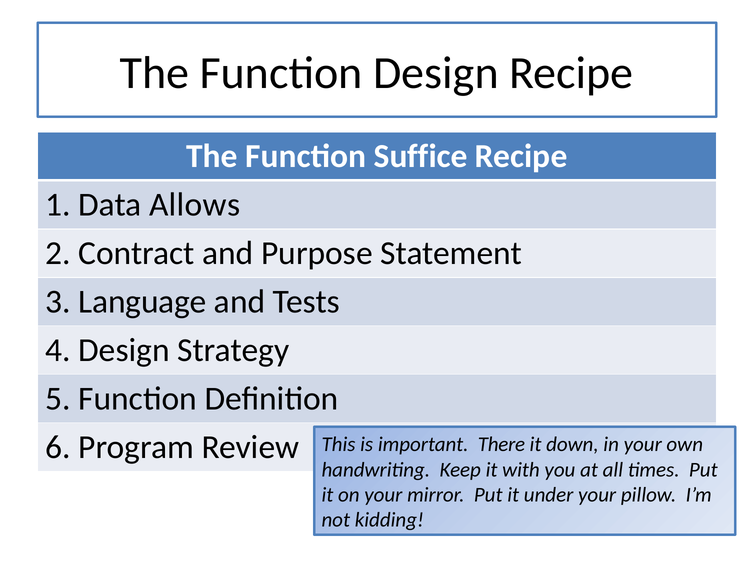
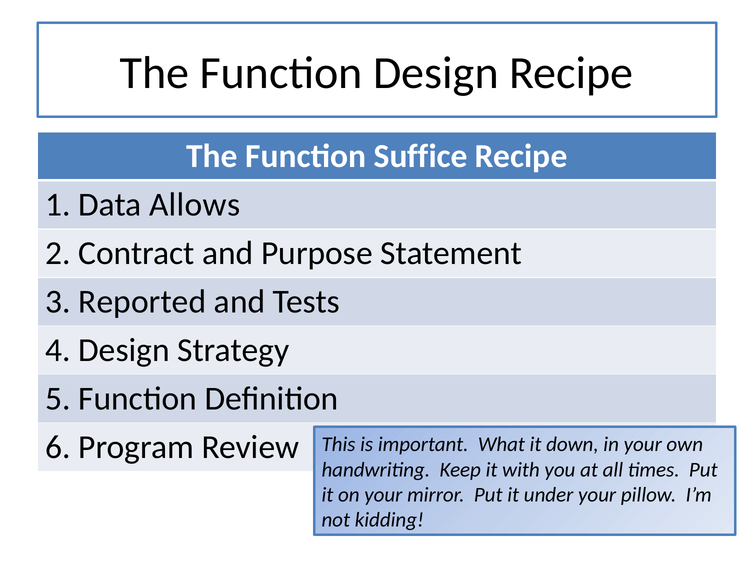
Language: Language -> Reported
There: There -> What
